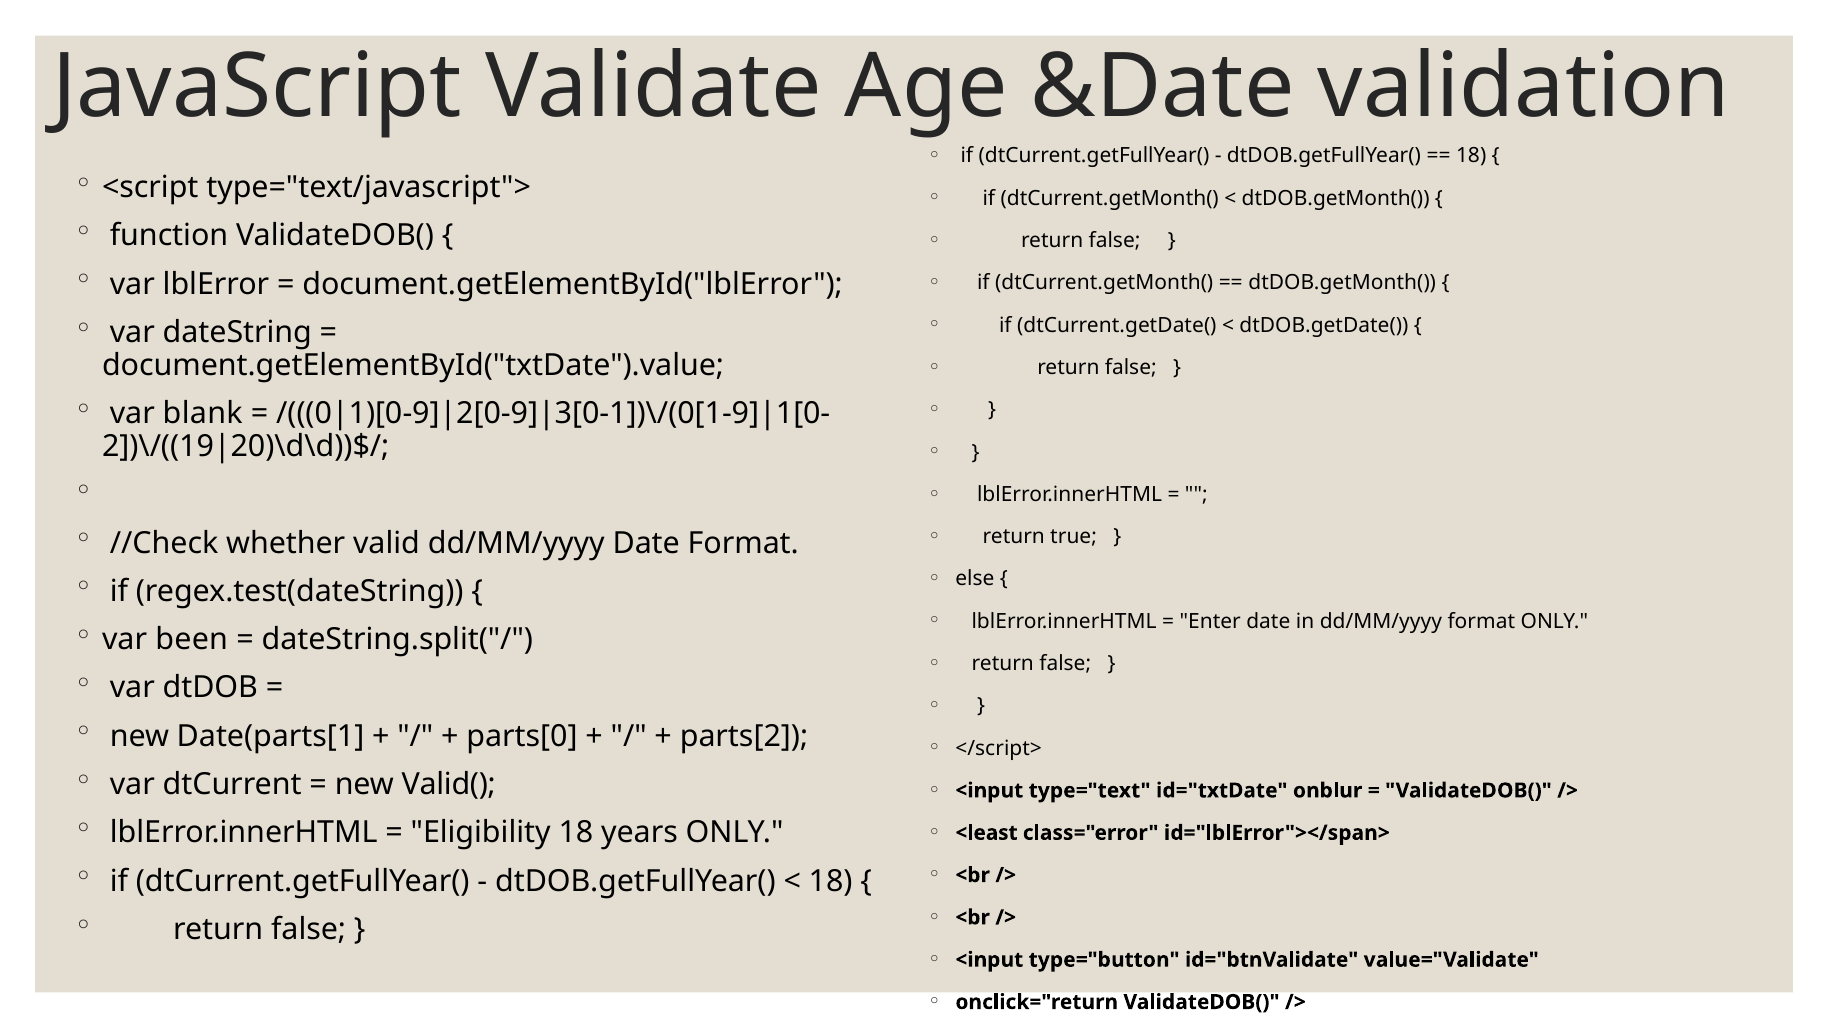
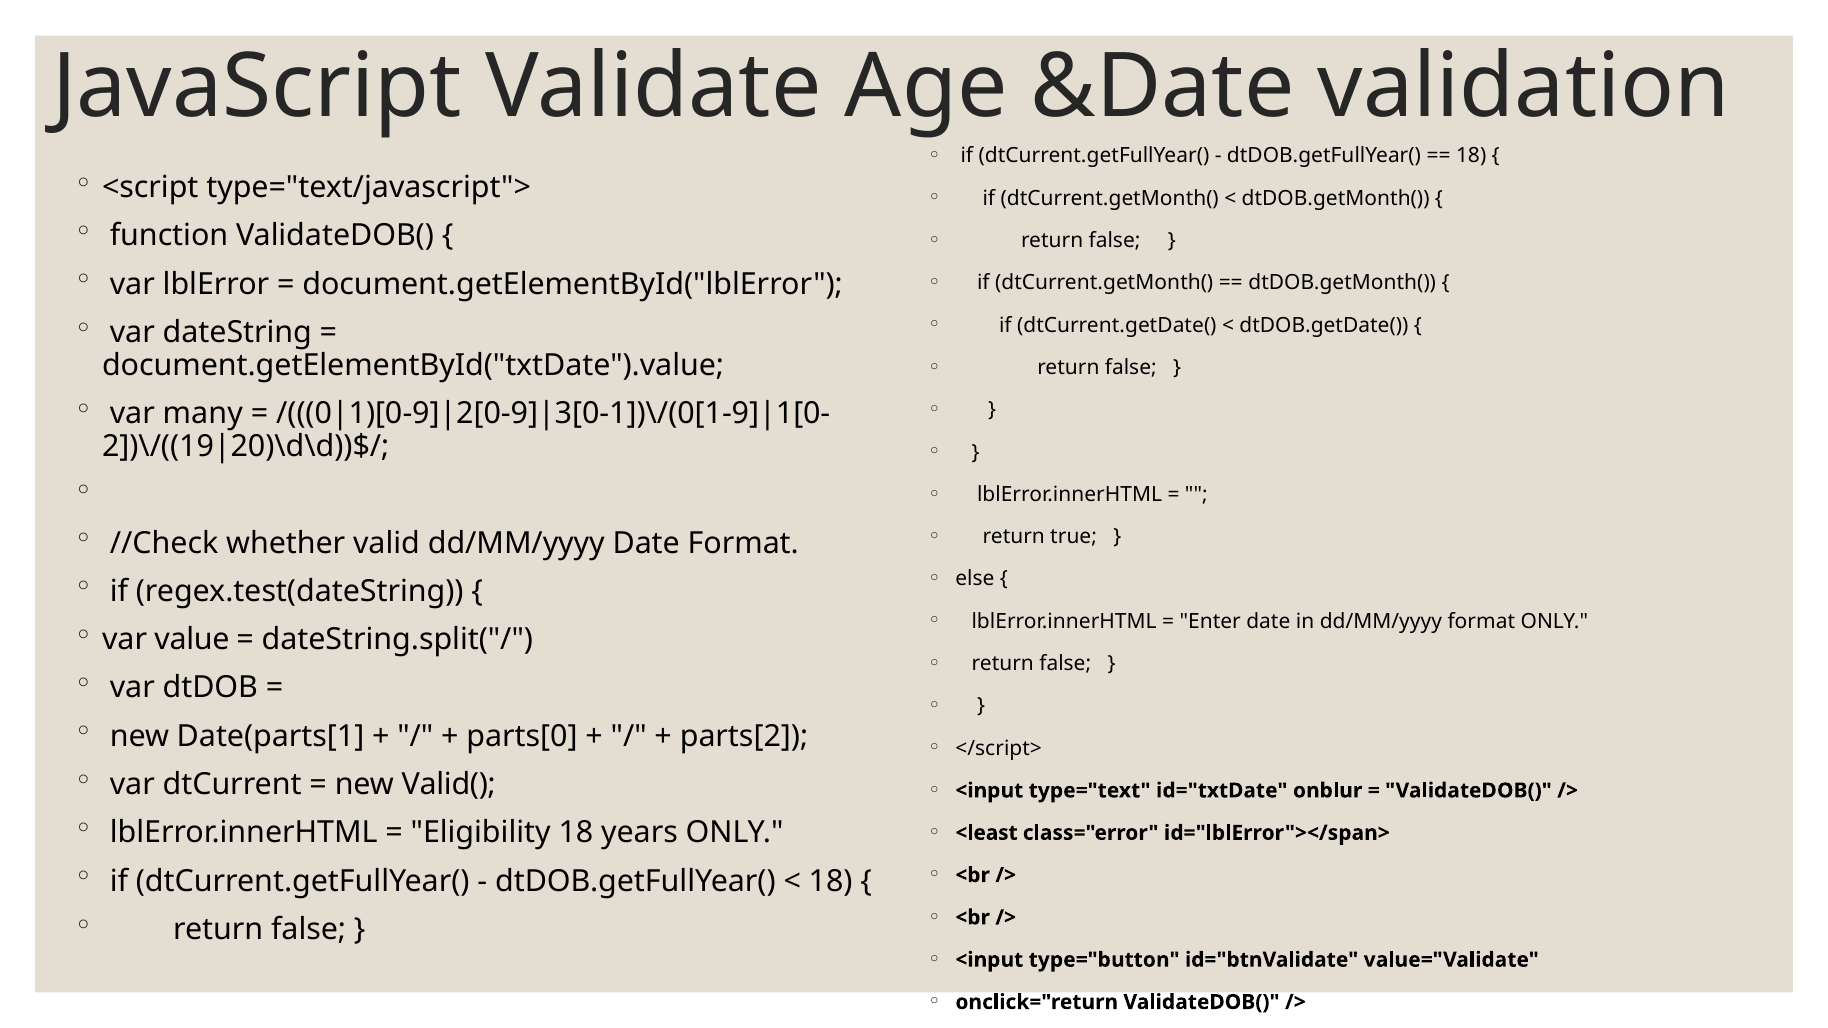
blank: blank -> many
been: been -> value
